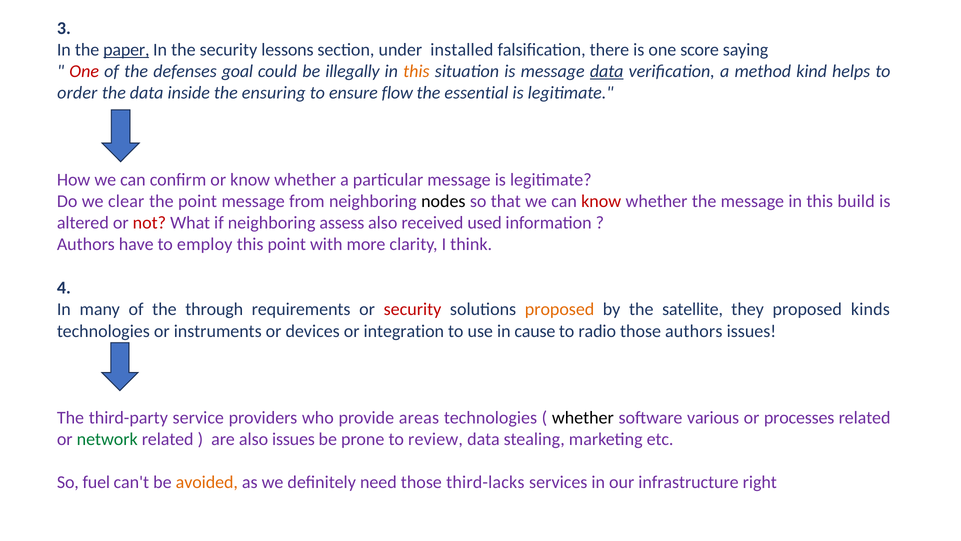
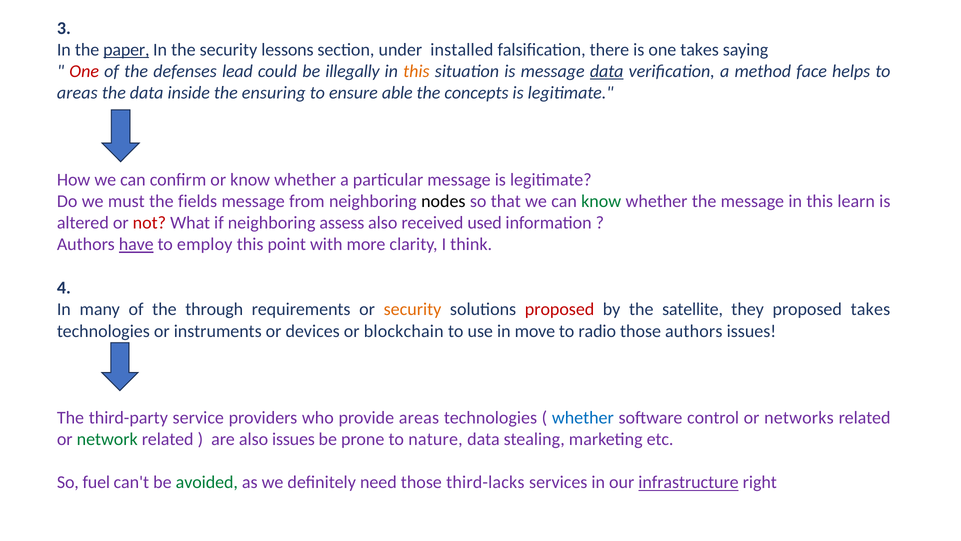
one score: score -> takes
goal: goal -> lead
kind: kind -> face
order at (77, 93): order -> areas
flow: flow -> able
essential: essential -> concepts
clear: clear -> must
the point: point -> fields
know at (601, 201) colour: red -> green
build: build -> learn
have underline: none -> present
security at (412, 309) colour: red -> orange
proposed at (560, 309) colour: orange -> red
proposed kinds: kinds -> takes
integration: integration -> blockchain
cause: cause -> move
whether at (583, 417) colour: black -> blue
various: various -> control
processes: processes -> networks
review: review -> nature
avoided colour: orange -> green
infrastructure underline: none -> present
